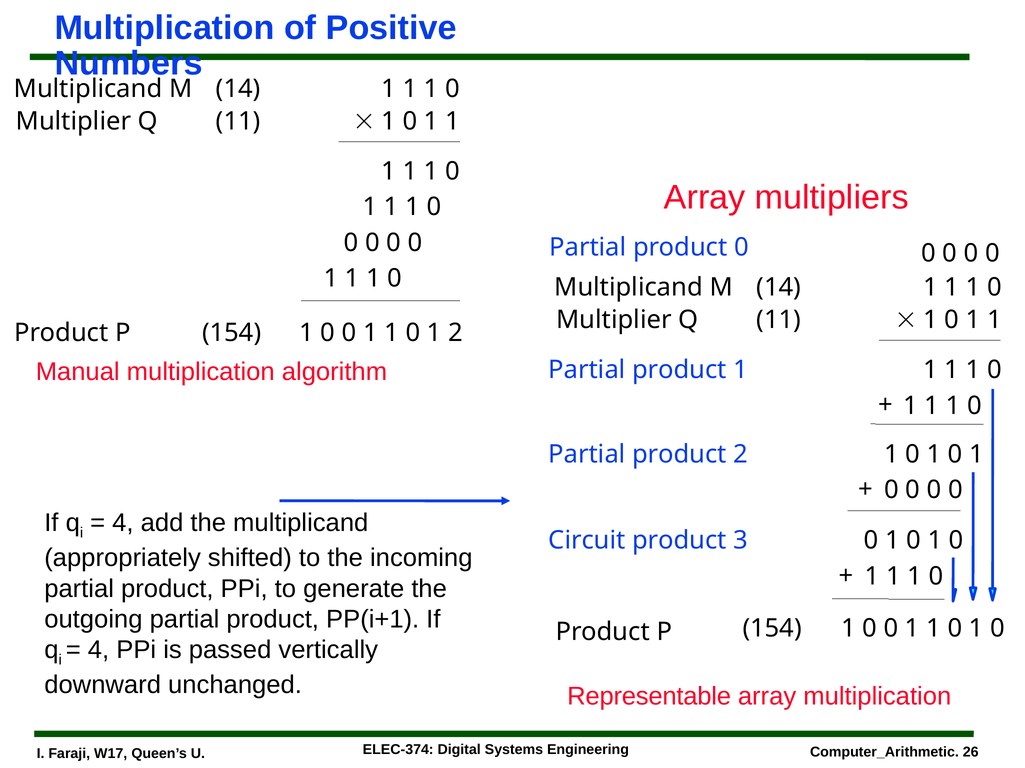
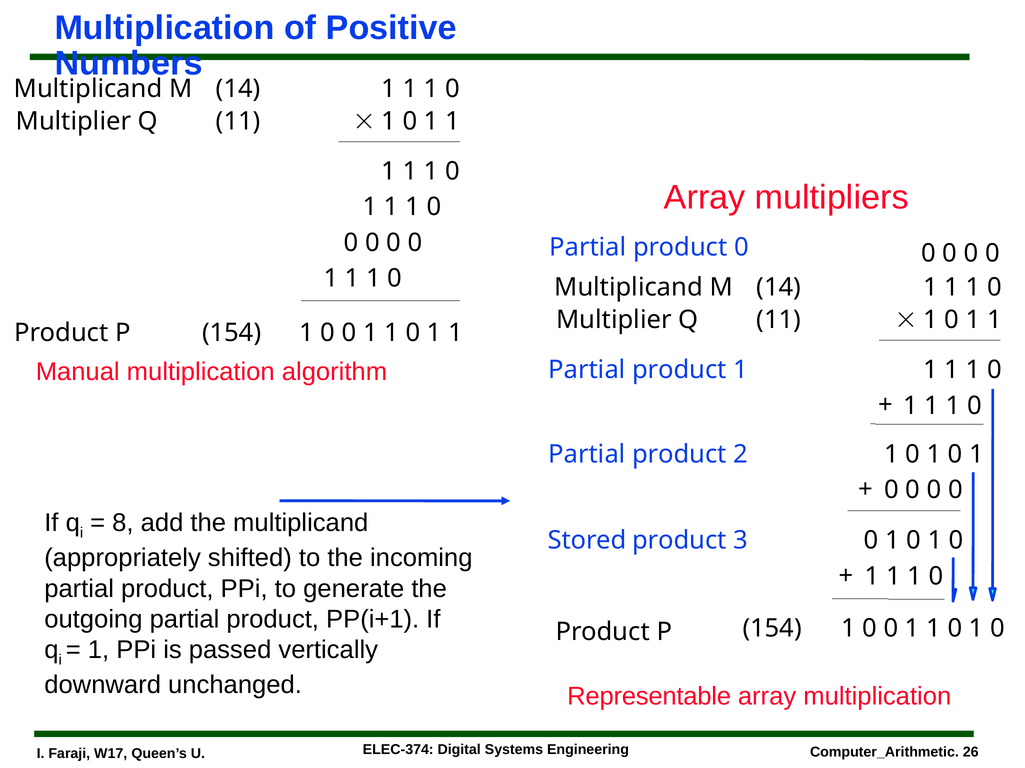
2 at (456, 333): 2 -> 1
4 at (123, 523): 4 -> 8
Circuit: Circuit -> Stored
4 at (99, 651): 4 -> 1
